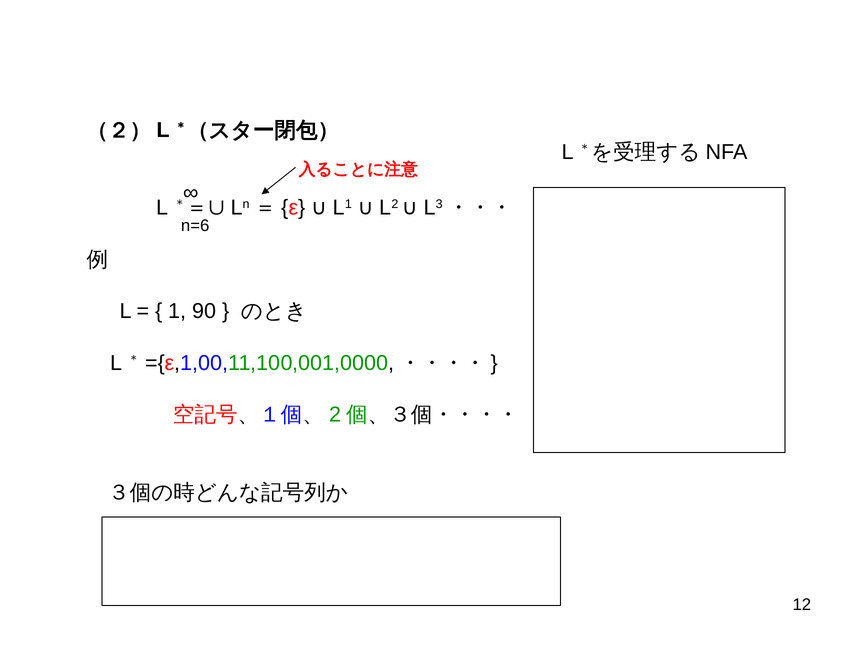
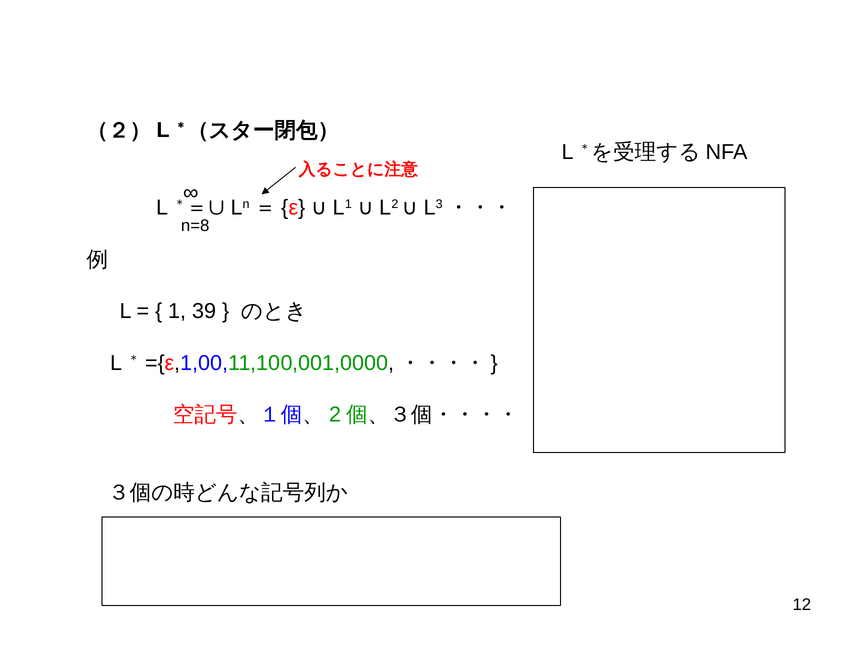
n=6: n=6 -> n=8
90: 90 -> 39
